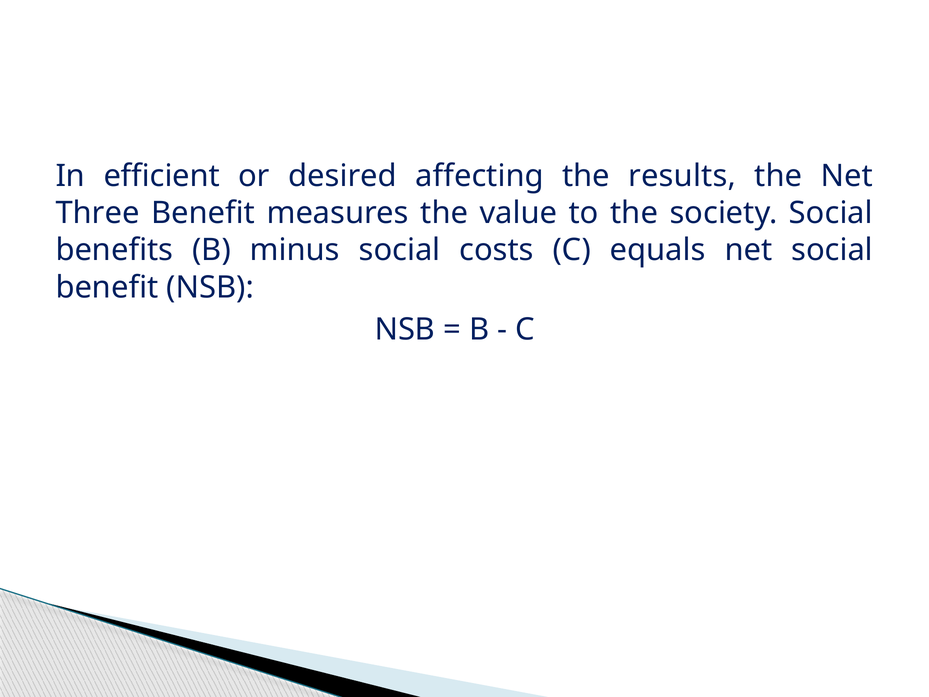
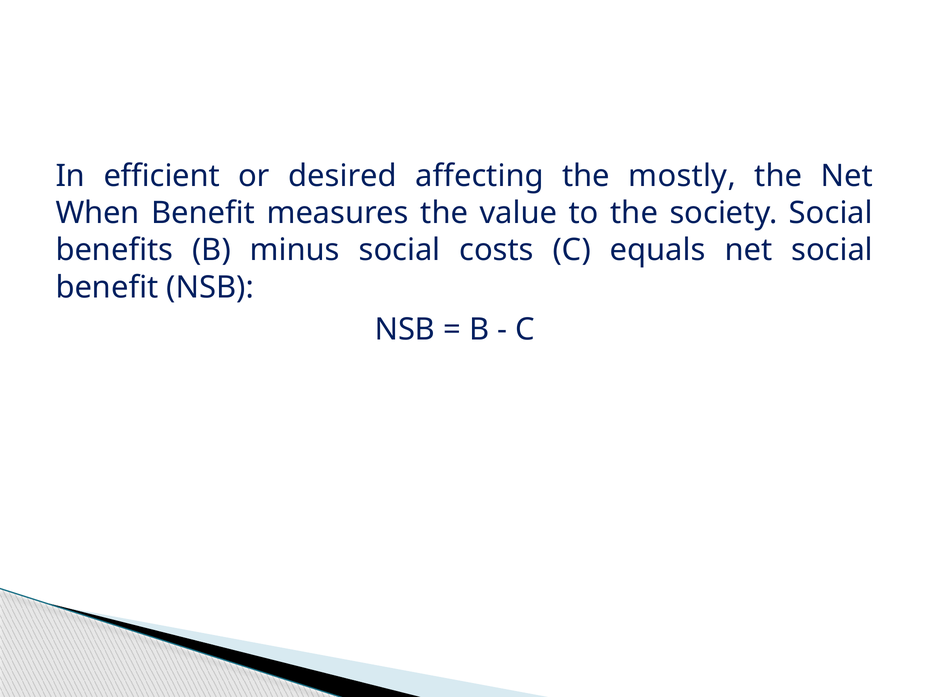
results: results -> mostly
Three: Three -> When
